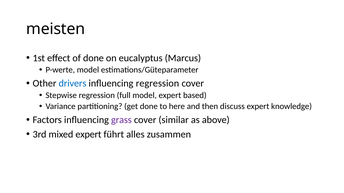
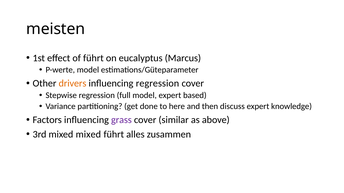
of done: done -> führt
drivers colour: blue -> orange
mixed expert: expert -> mixed
